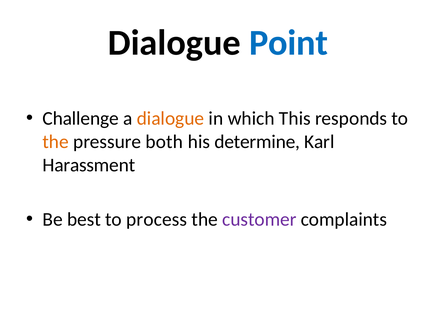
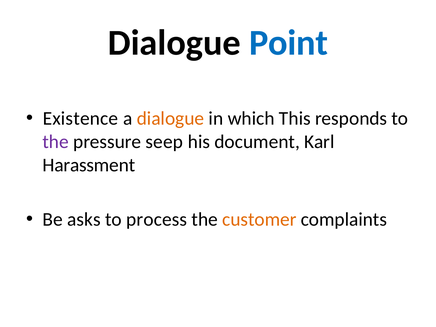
Challenge: Challenge -> Existence
the at (56, 142) colour: orange -> purple
both: both -> seep
determine: determine -> document
best: best -> asks
customer colour: purple -> orange
